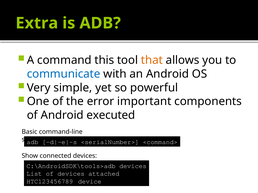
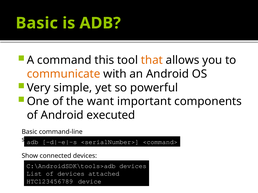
Extra at (37, 23): Extra -> Basic
communicate colour: blue -> orange
error: error -> want
